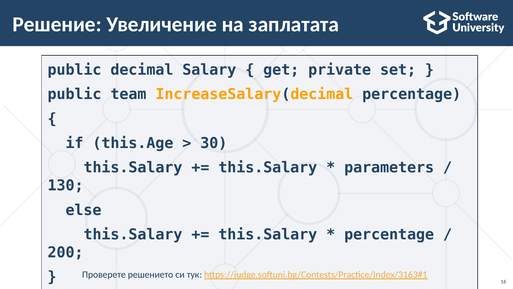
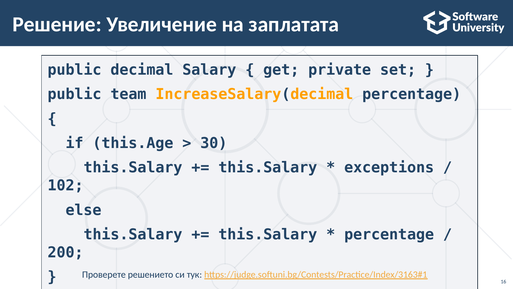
parameters: parameters -> exceptions
130: 130 -> 102
